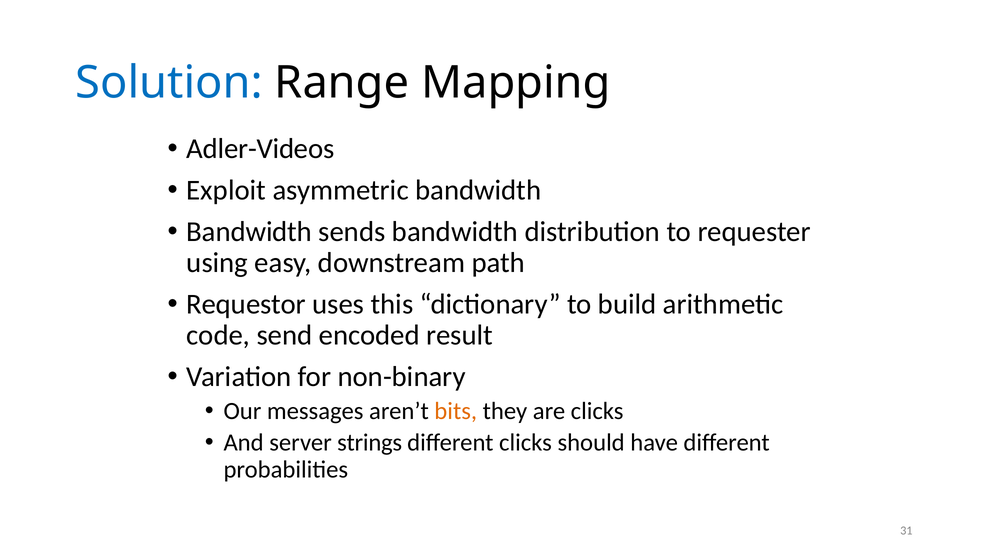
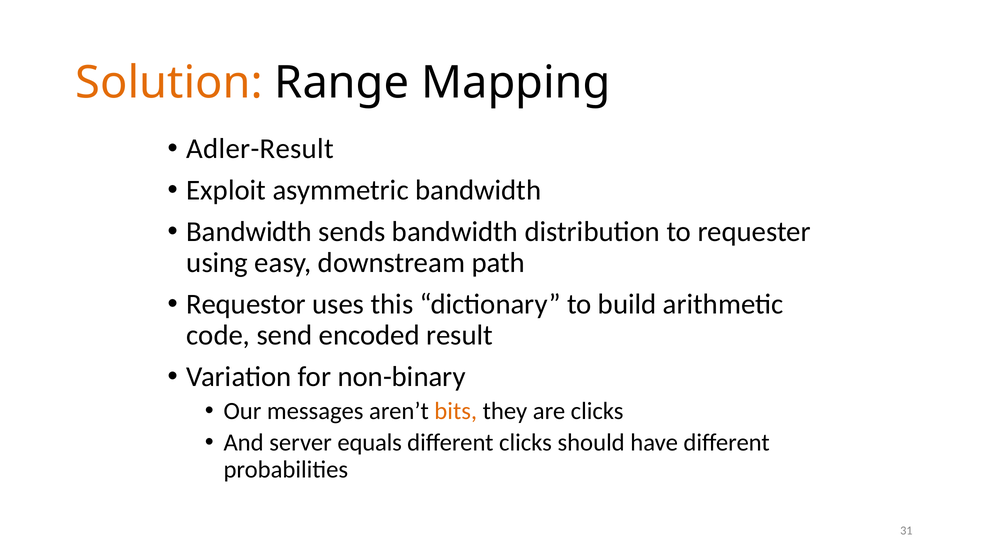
Solution colour: blue -> orange
Adler-Videos: Adler-Videos -> Adler-Result
strings: strings -> equals
